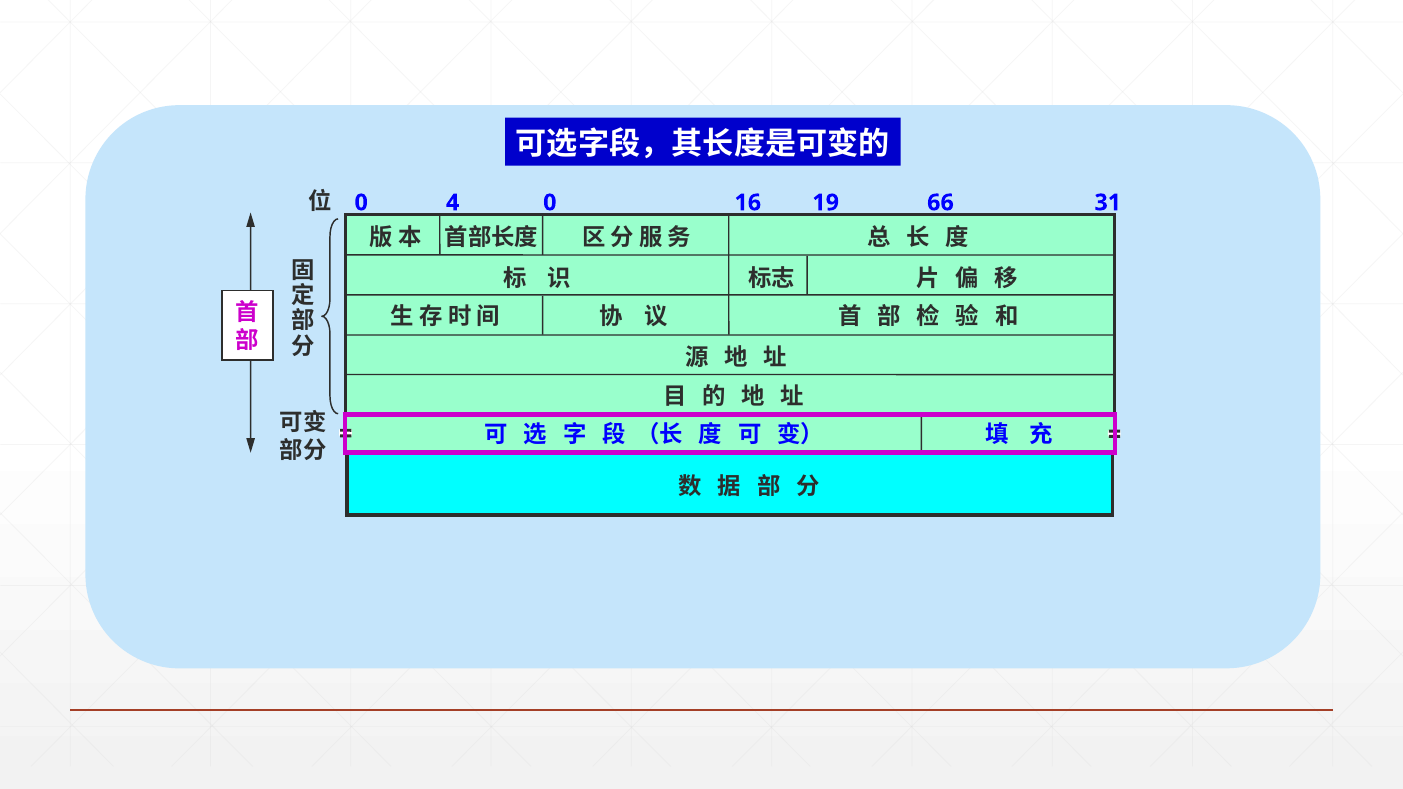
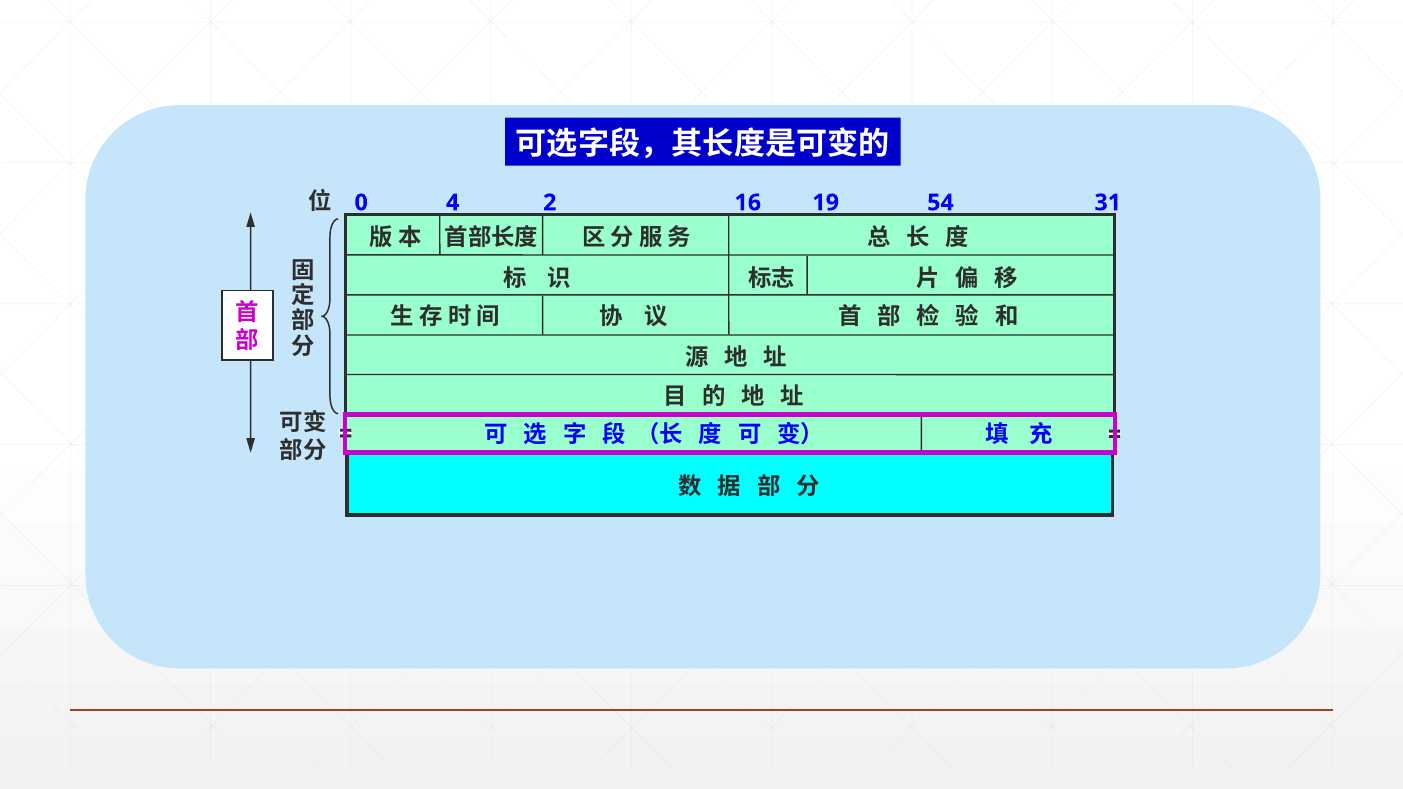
4 0: 0 -> 2
66: 66 -> 54
